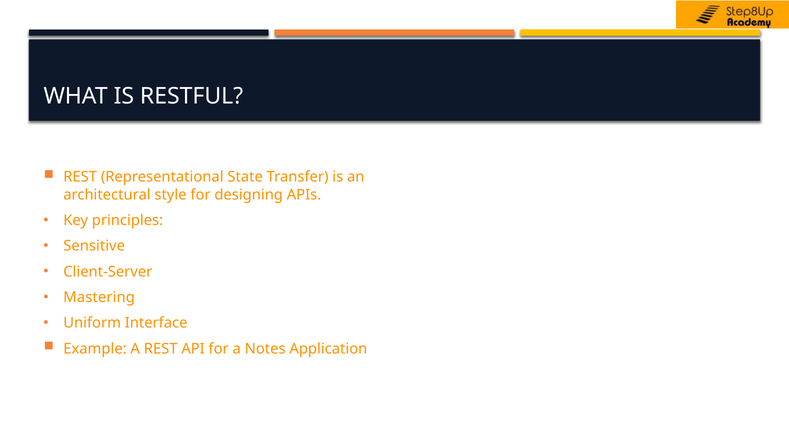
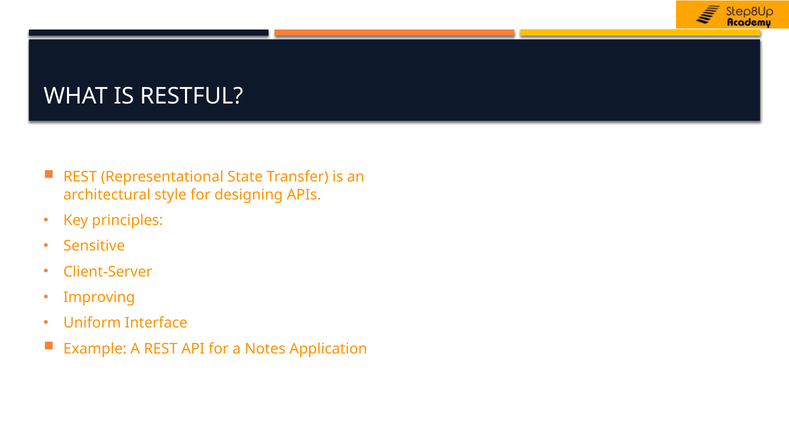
Mastering: Mastering -> Improving
